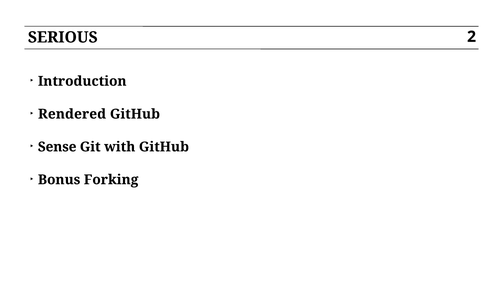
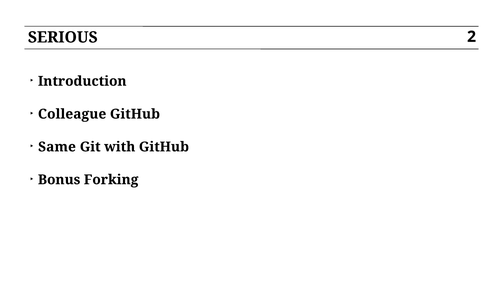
Rendered: Rendered -> Colleague
Sense: Sense -> Same
